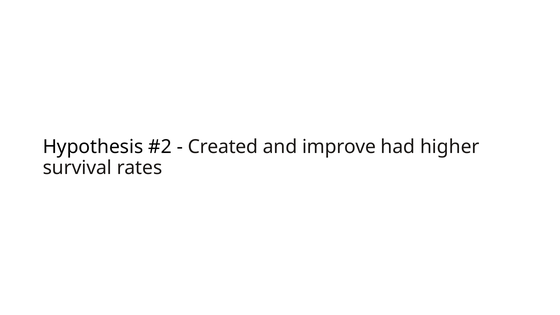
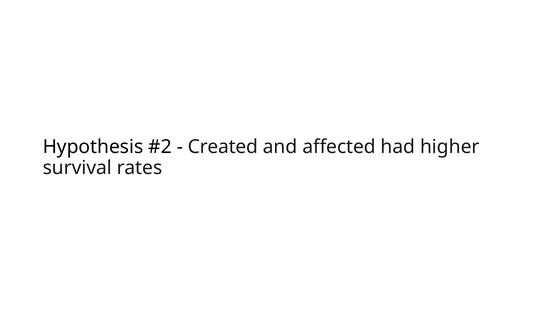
improve: improve -> affected
